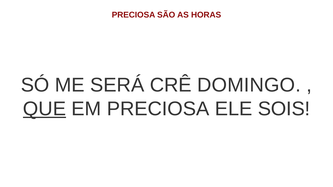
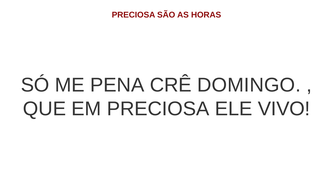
SERÁ: SERÁ -> PENA
QUE underline: present -> none
SOIS: SOIS -> VIVO
